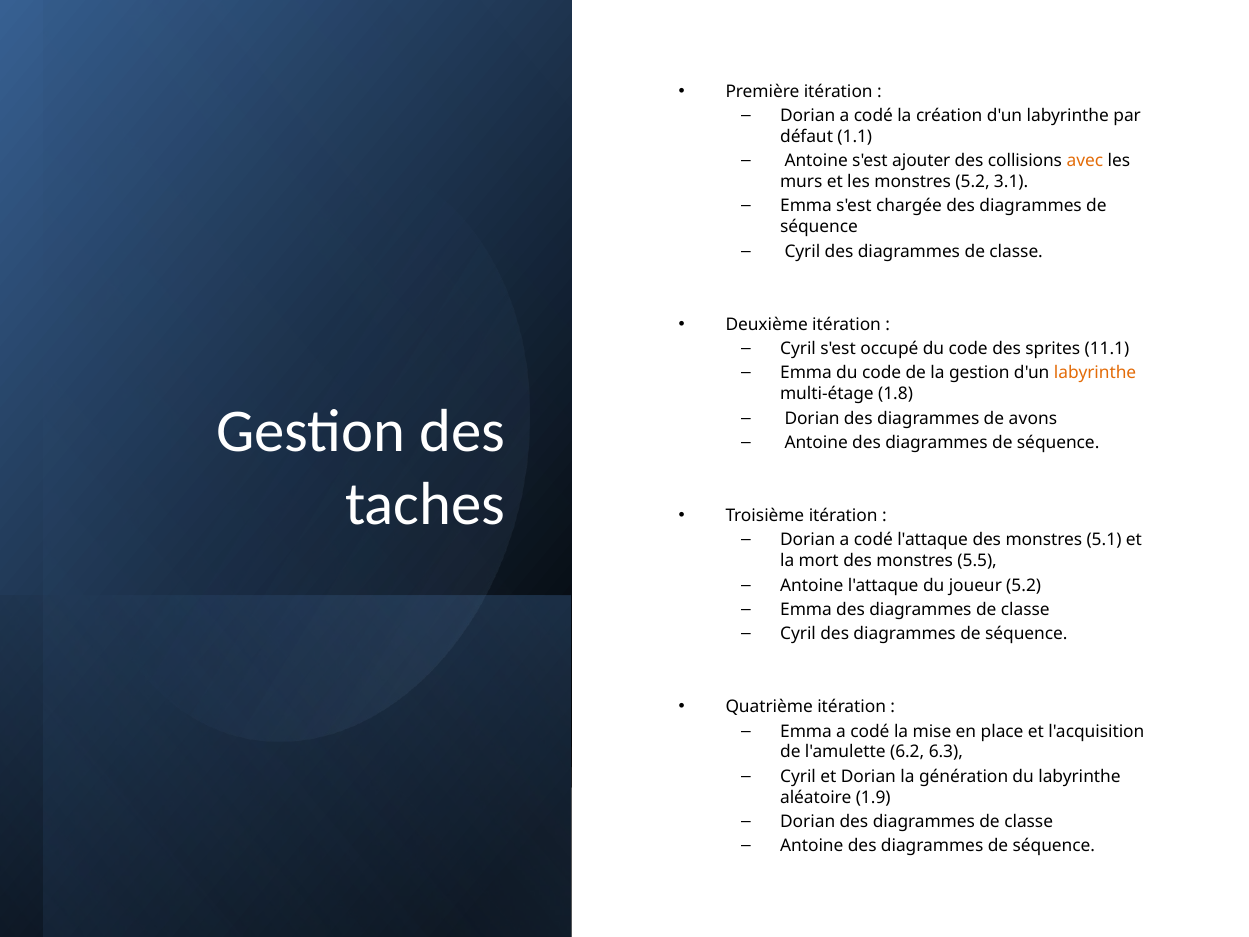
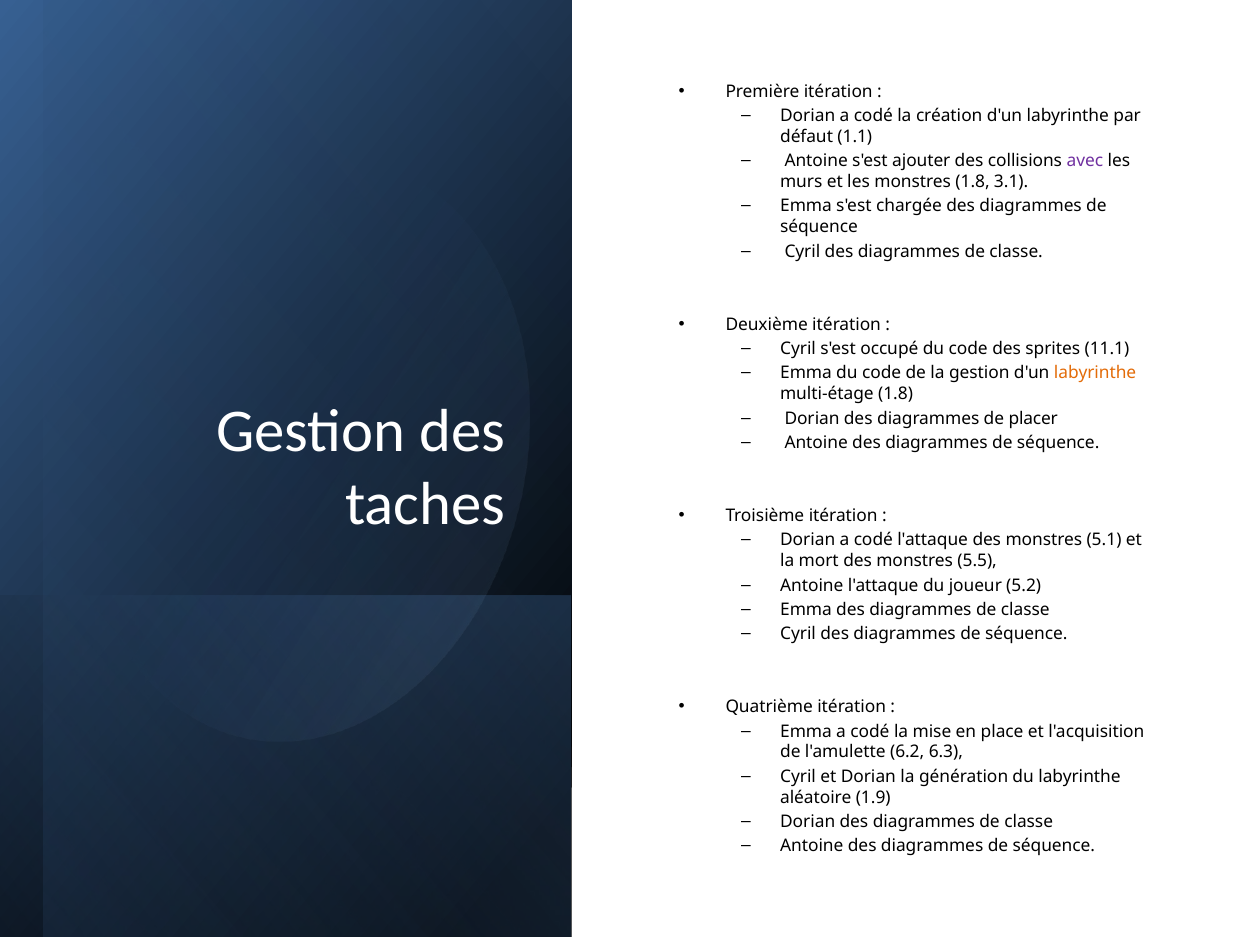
avec colour: orange -> purple
monstres 5.2: 5.2 -> 1.8
avons: avons -> placer
